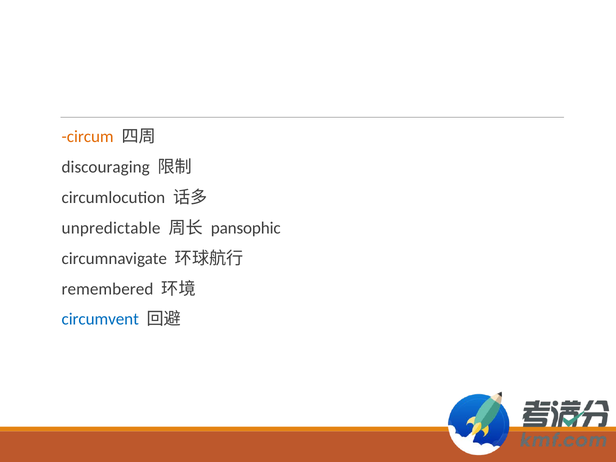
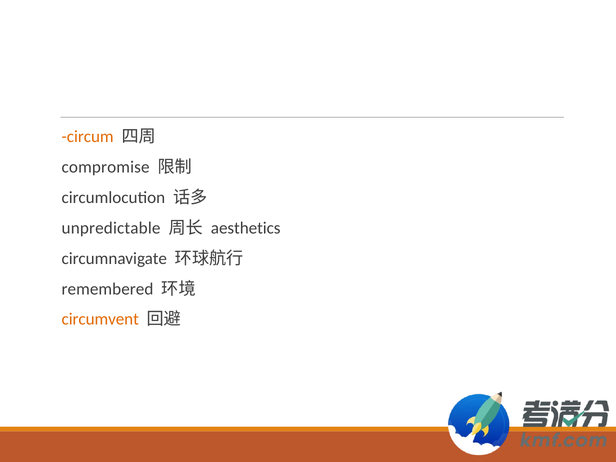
discouraging: discouraging -> compromise
pansophic: pansophic -> aesthetics
circumvent colour: blue -> orange
